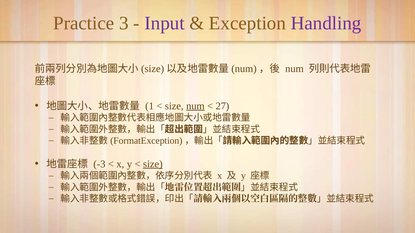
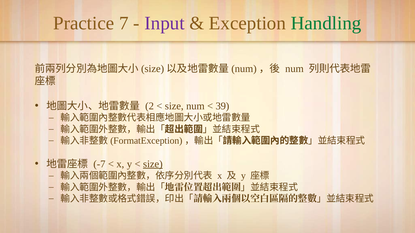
3: 3 -> 7
Handling colour: purple -> green
1: 1 -> 2
num at (195, 106) underline: present -> none
27: 27 -> 39
-3: -3 -> -7
